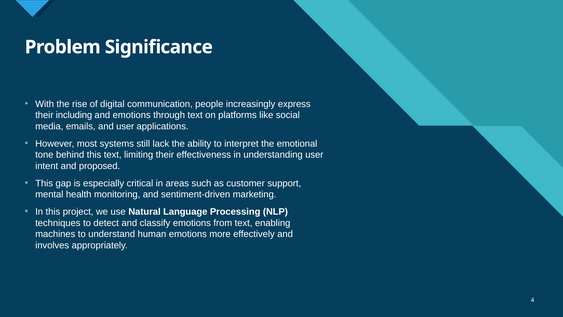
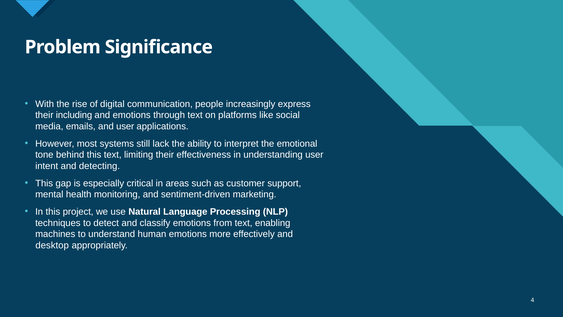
proposed: proposed -> detecting
involves: involves -> desktop
